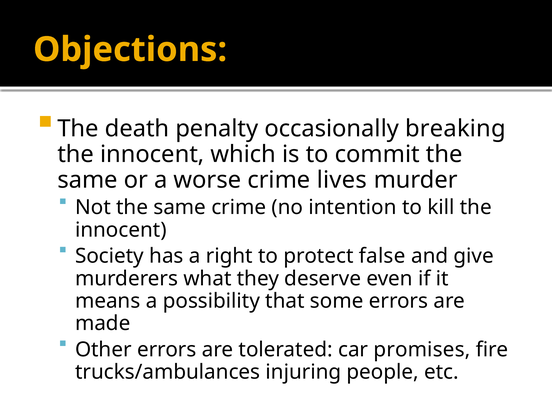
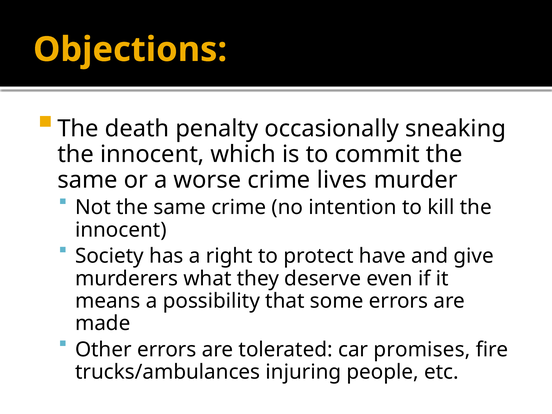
breaking: breaking -> sneaking
false: false -> have
